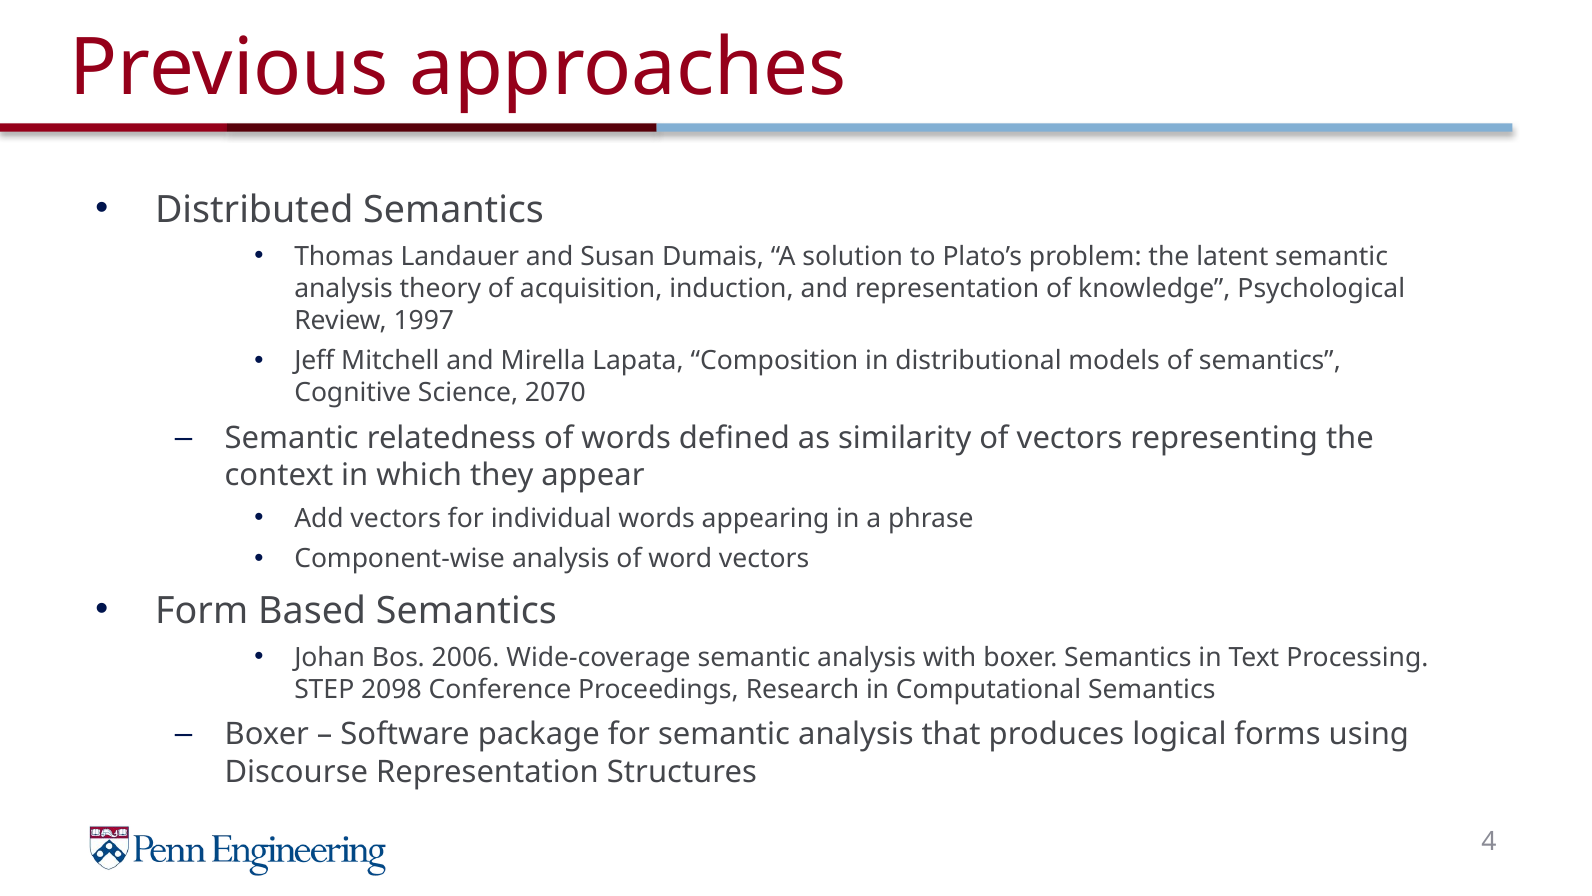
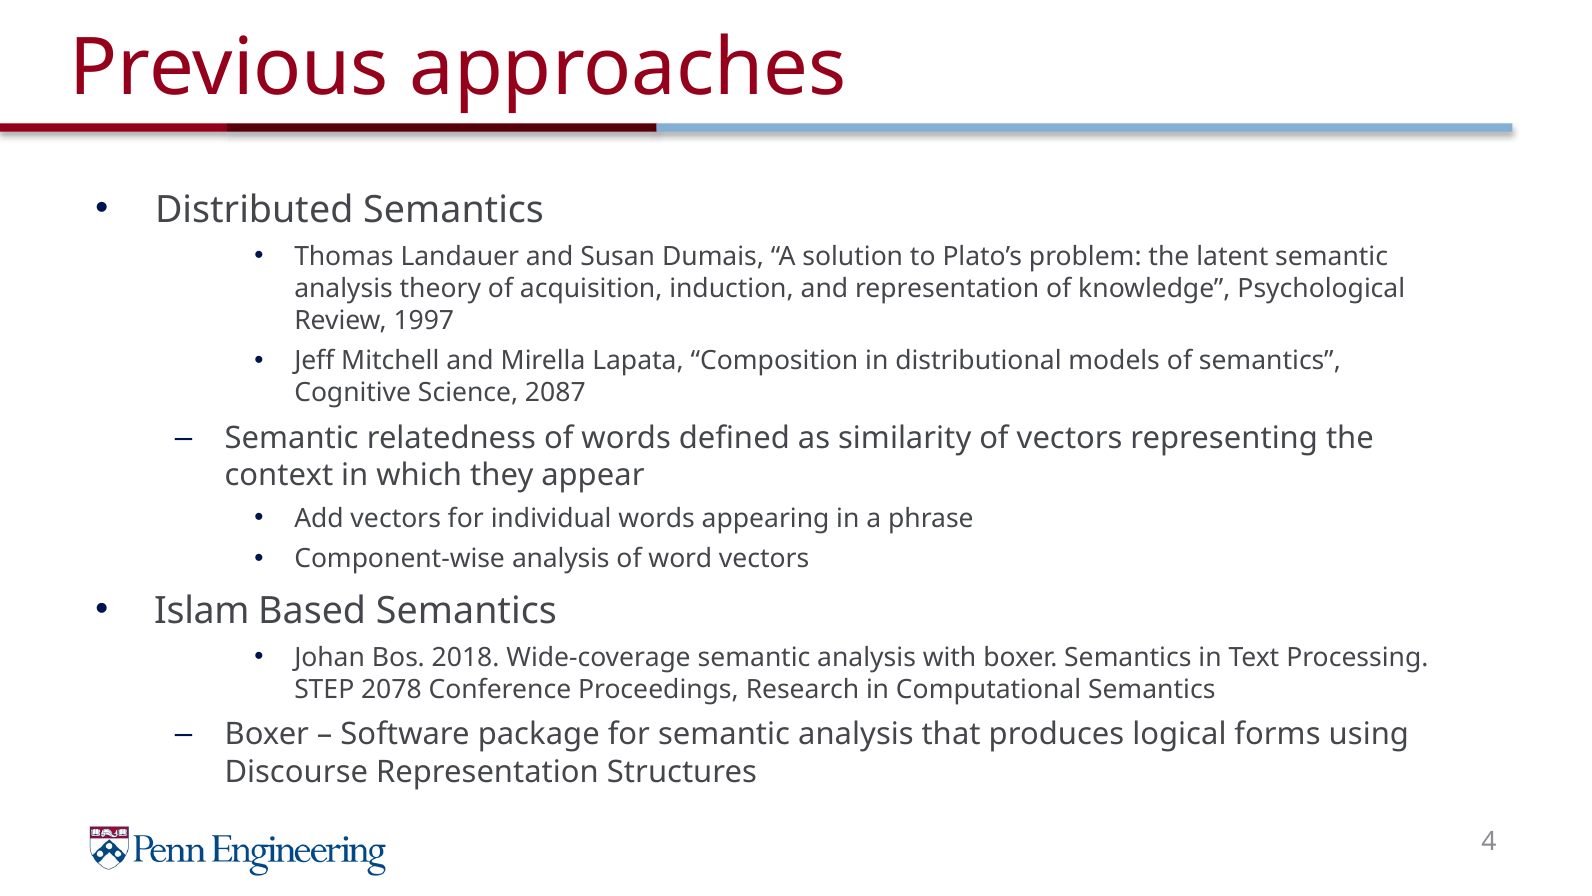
2070: 2070 -> 2087
Form: Form -> Islam
2006: 2006 -> 2018
2098: 2098 -> 2078
